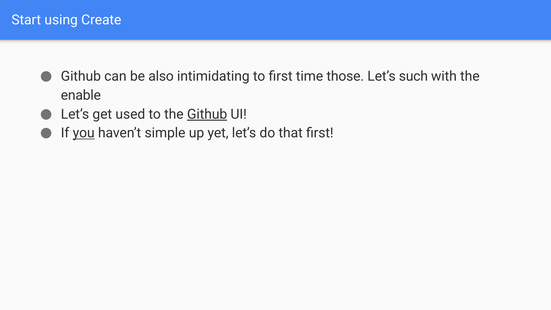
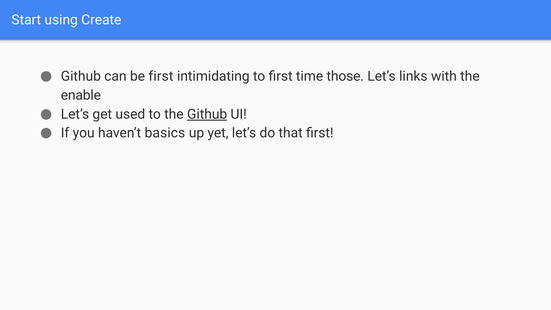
be also: also -> first
such: such -> links
you underline: present -> none
simple: simple -> basics
